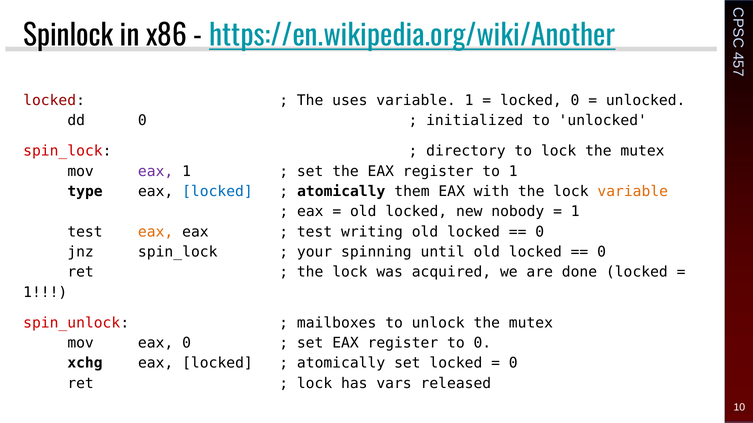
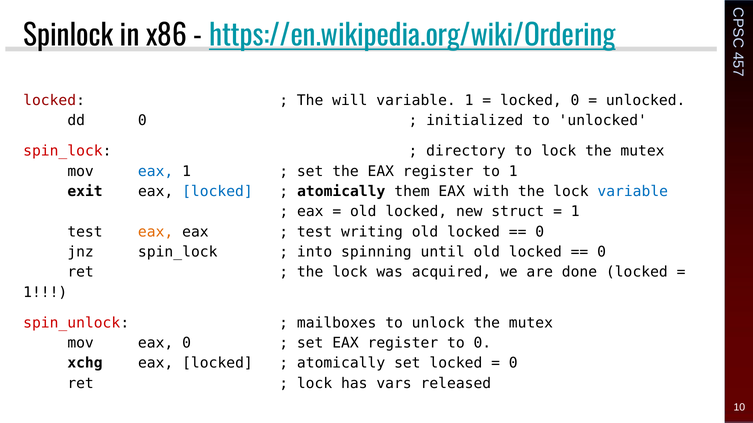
https://en.wikipedia.org/wiki/Another: https://en.wikipedia.org/wiki/Another -> https://en.wikipedia.org/wiki/Ordering
uses: uses -> will
eax at (156, 171) colour: purple -> blue
type: type -> exit
variable at (633, 192) colour: orange -> blue
nobody: nobody -> struct
your: your -> into
